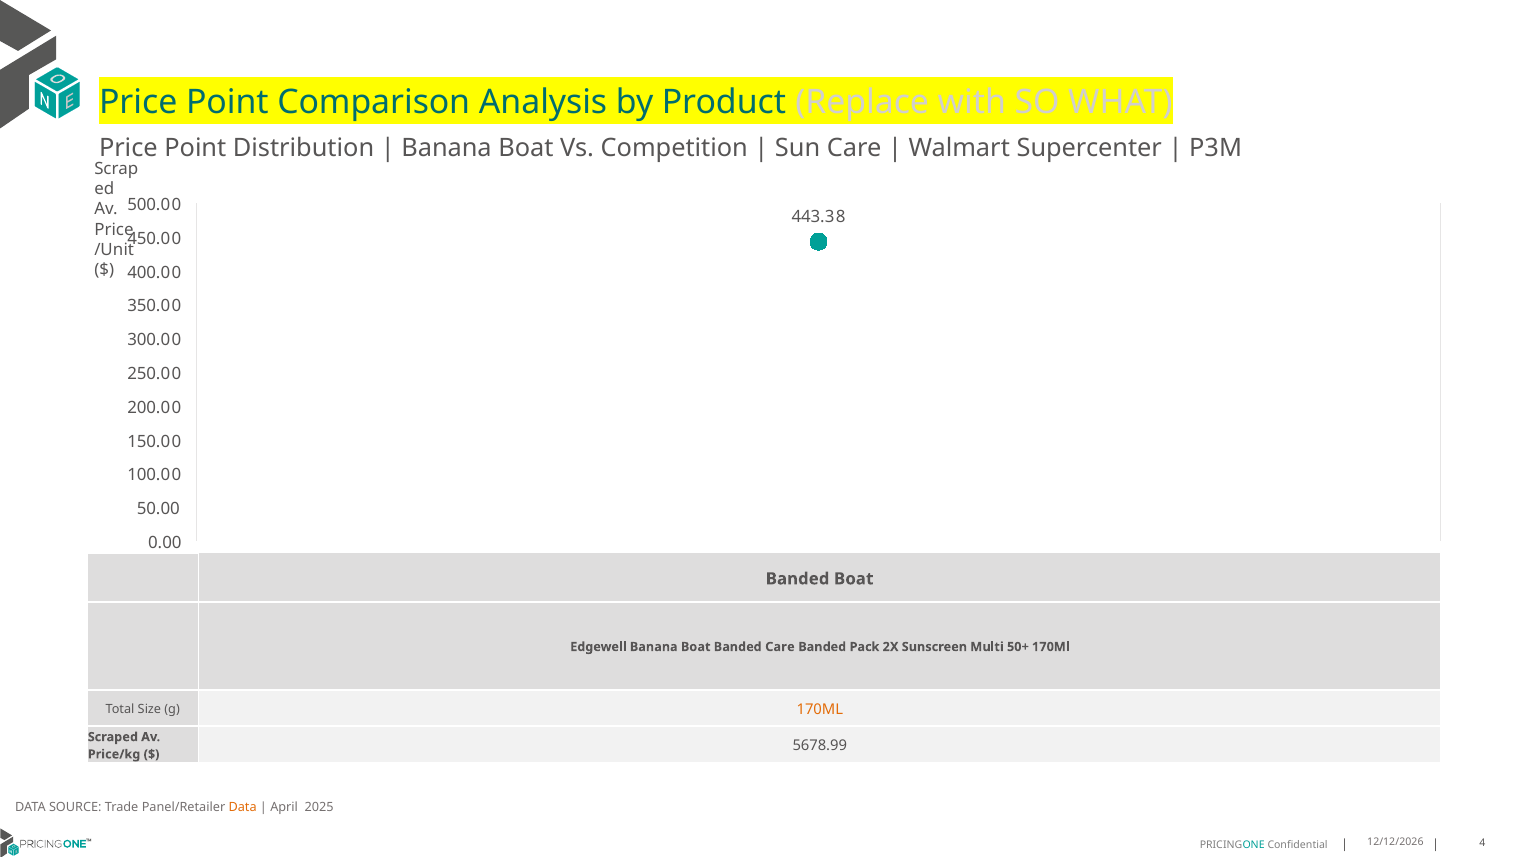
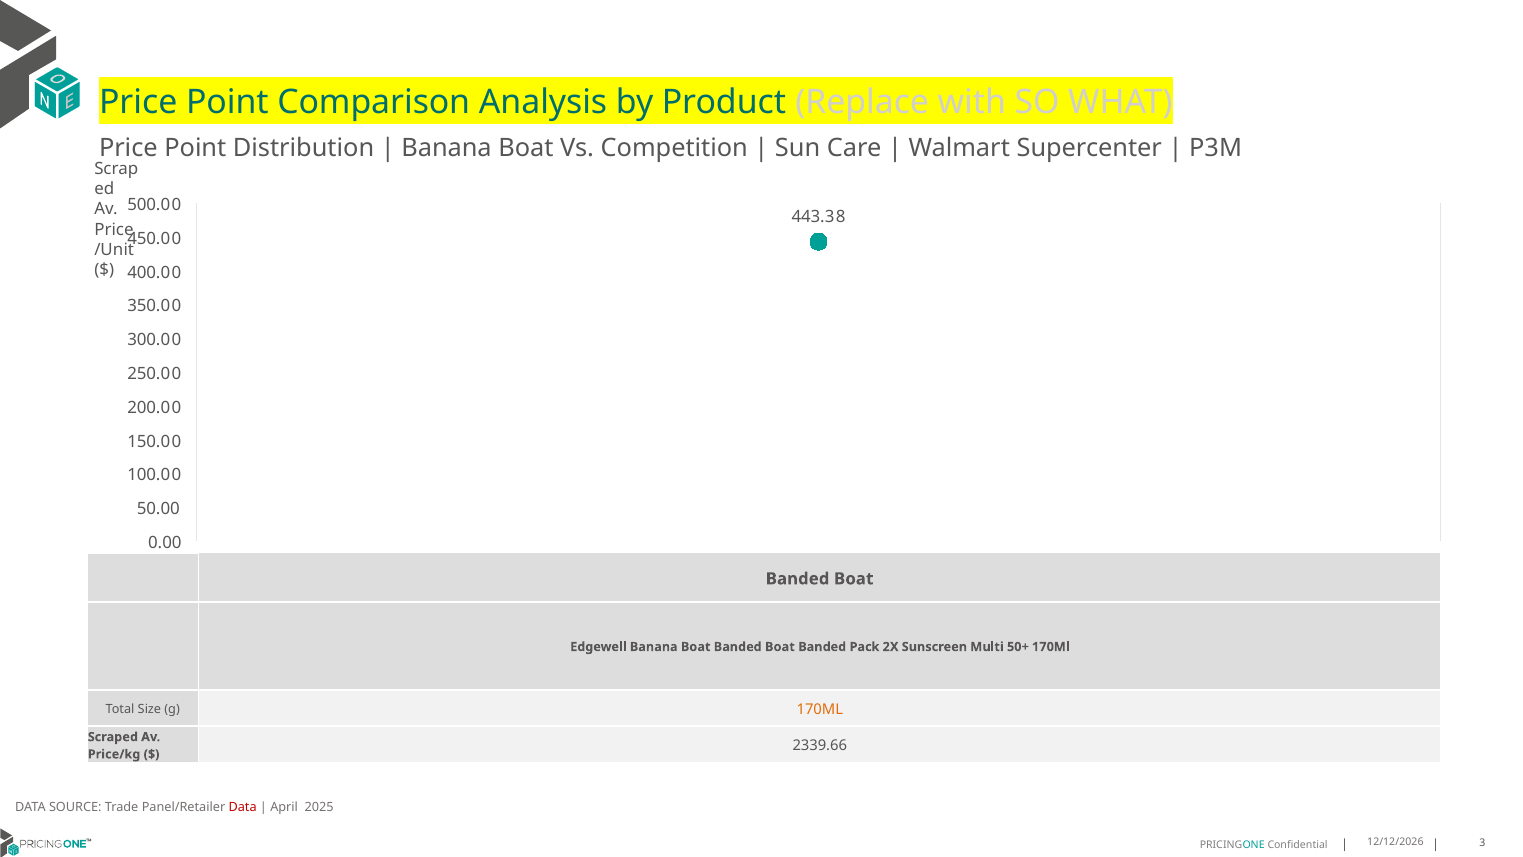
Boat Banded Care: Care -> Boat
5678.99: 5678.99 -> 2339.66
Data at (243, 807) colour: orange -> red
4: 4 -> 3
